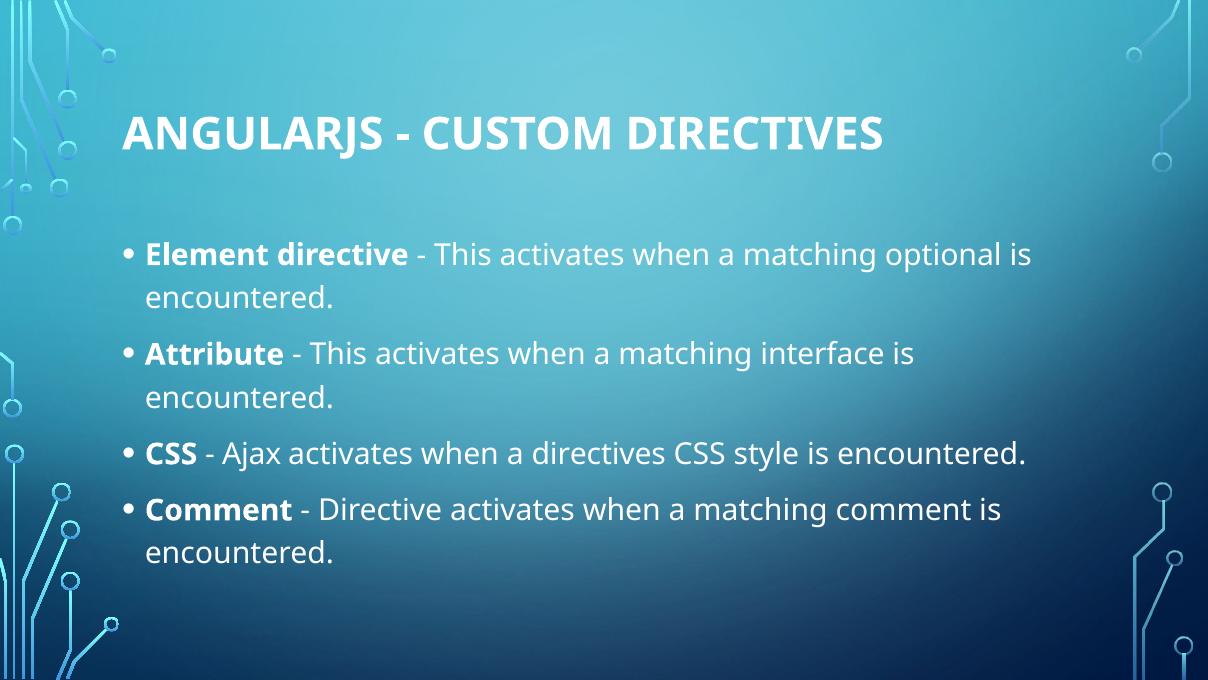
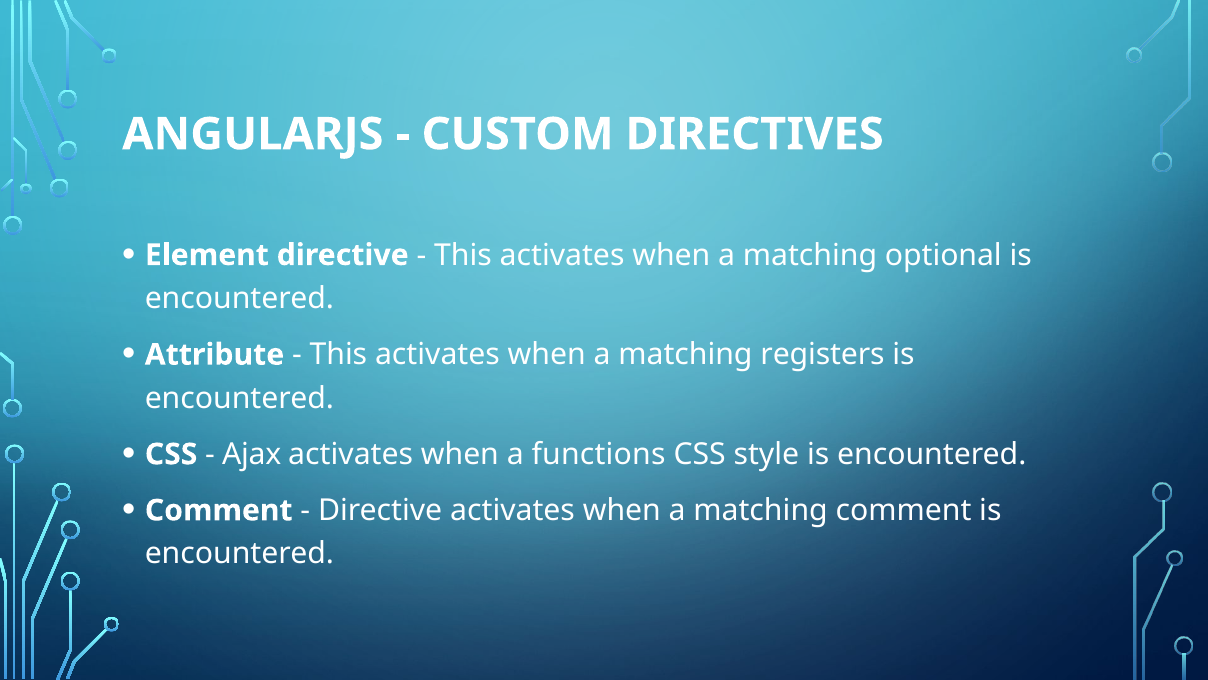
interface: interface -> registers
a directives: directives -> functions
